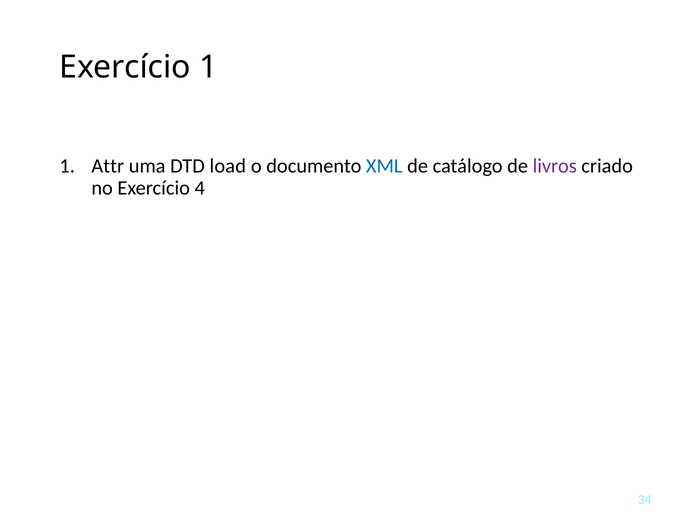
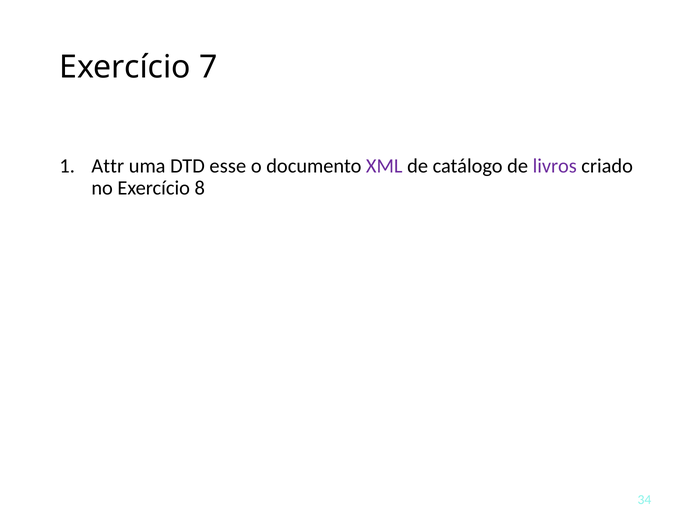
Exercício 1: 1 -> 7
load: load -> esse
XML colour: blue -> purple
4: 4 -> 8
